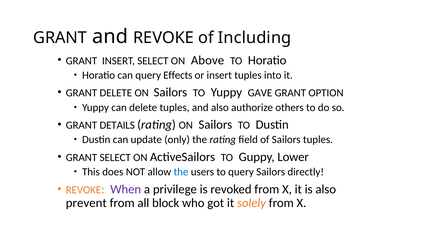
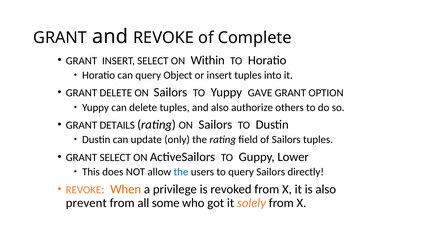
Including: Including -> Complete
Above: Above -> Within
Effects: Effects -> Object
When colour: purple -> orange
block: block -> some
